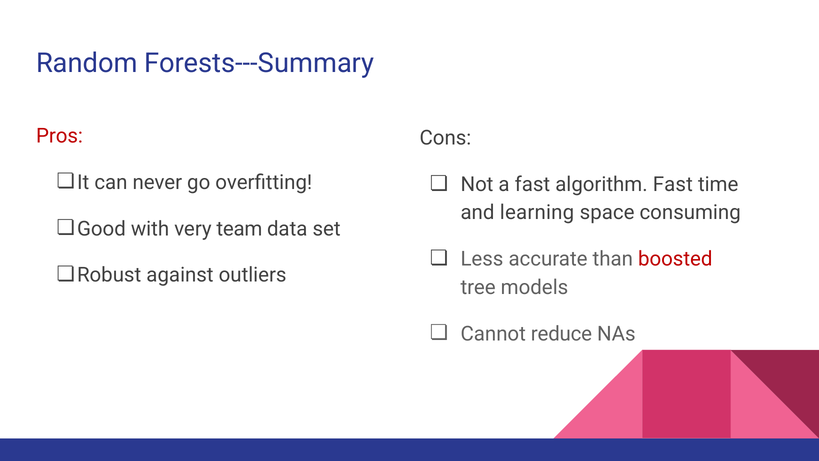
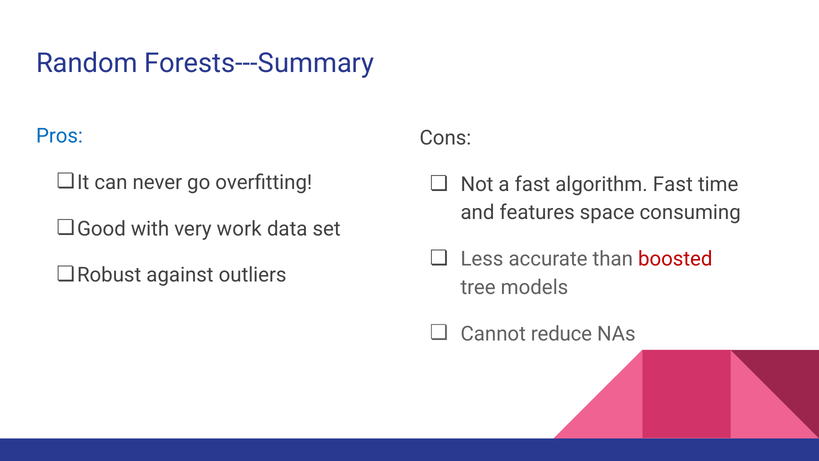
Pros colour: red -> blue
learning: learning -> features
team: team -> work
